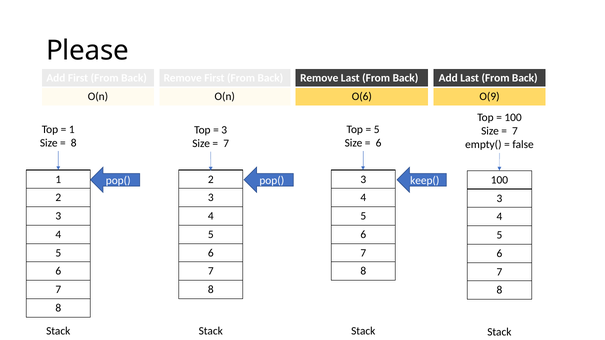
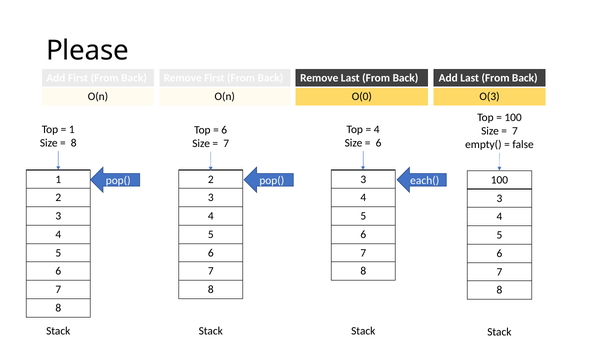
O(6: O(6 -> O(0
O(9: O(9 -> O(3
5 at (377, 129): 5 -> 4
3 at (224, 130): 3 -> 6
keep(: keep( -> each(
